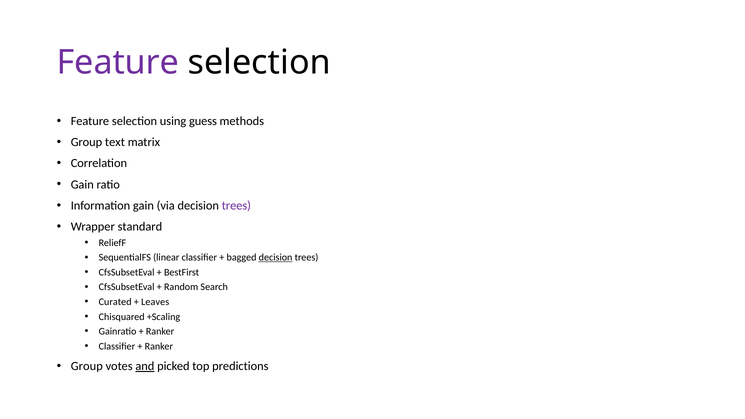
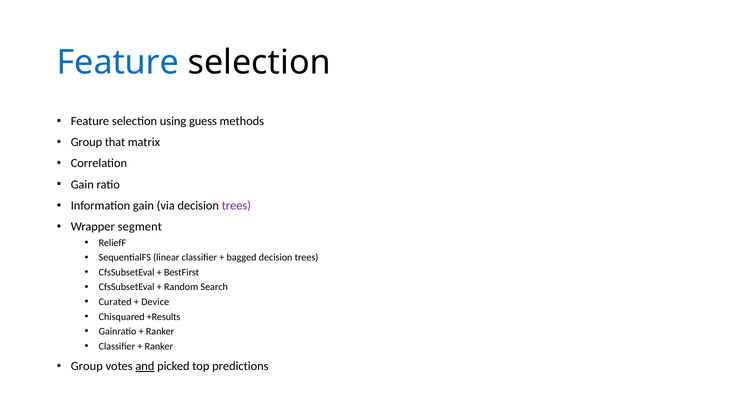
Feature at (118, 63) colour: purple -> blue
text: text -> that
standard: standard -> segment
decision at (276, 258) underline: present -> none
Leaves: Leaves -> Device
+Scaling: +Scaling -> +Results
